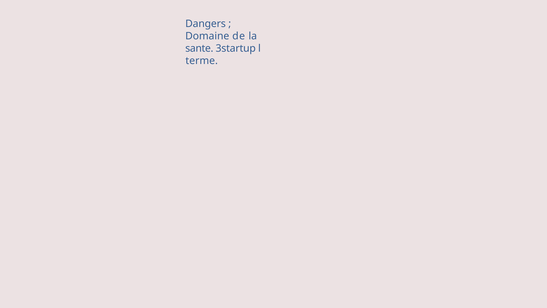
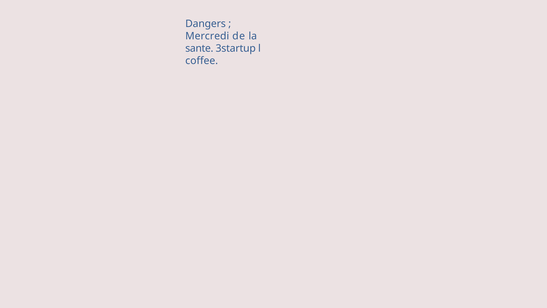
Domaine: Domaine -> Mercredi
terme: terme -> coffee
